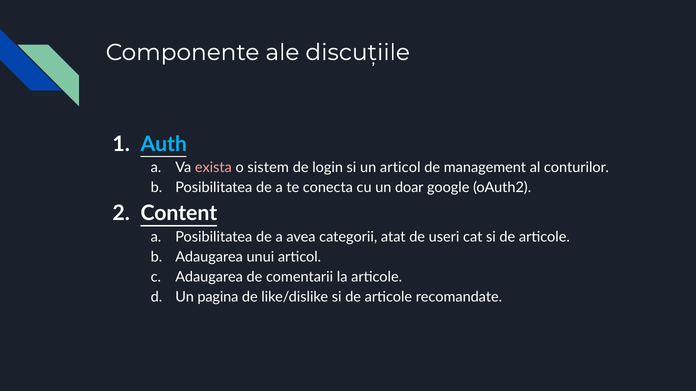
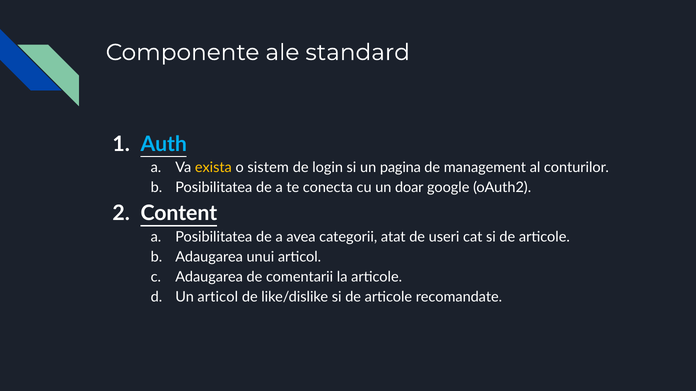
discuțiile: discuțiile -> standard
exista colour: pink -> yellow
un articol: articol -> pagina
Un pagina: pagina -> articol
